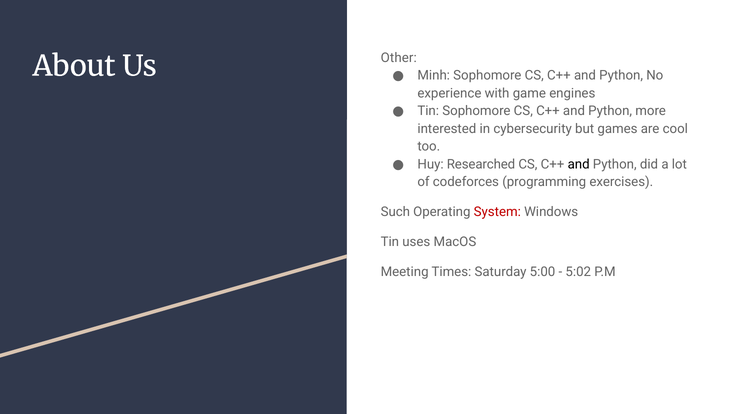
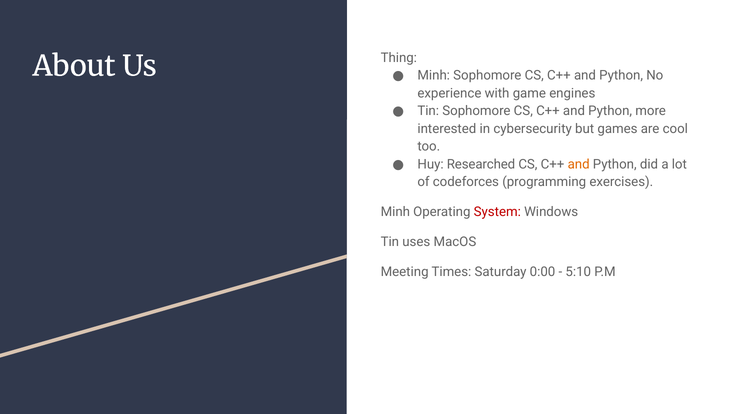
Other: Other -> Thing
and at (579, 164) colour: black -> orange
Such at (395, 212): Such -> Minh
5:00: 5:00 -> 0:00
5:02: 5:02 -> 5:10
